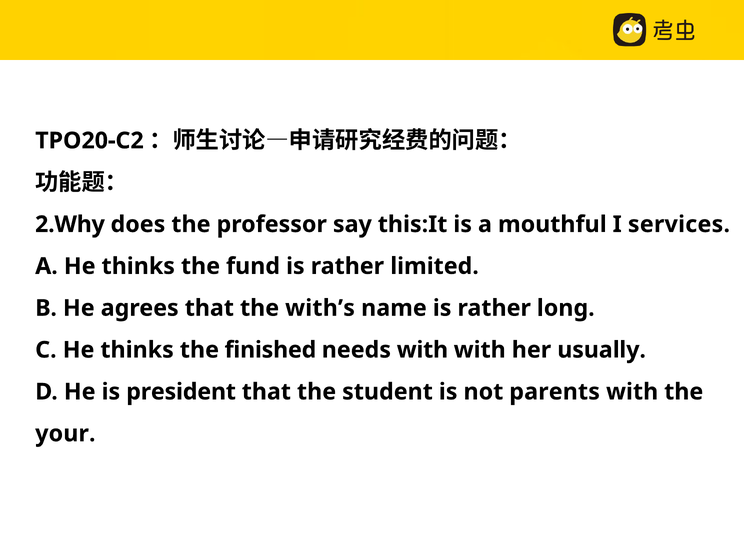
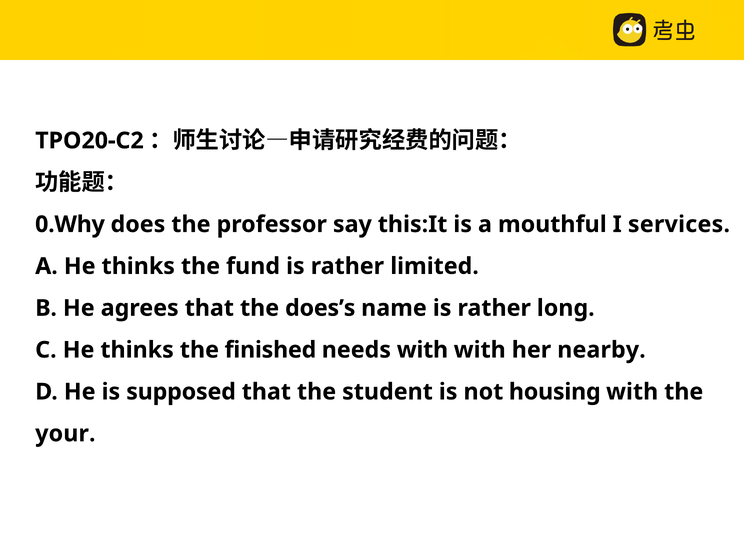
2.Why: 2.Why -> 0.Why
with’s: with’s -> does’s
usually: usually -> nearby
president: president -> supposed
parents: parents -> housing
